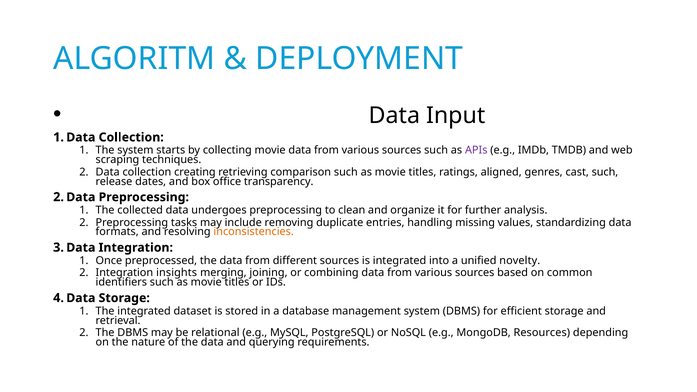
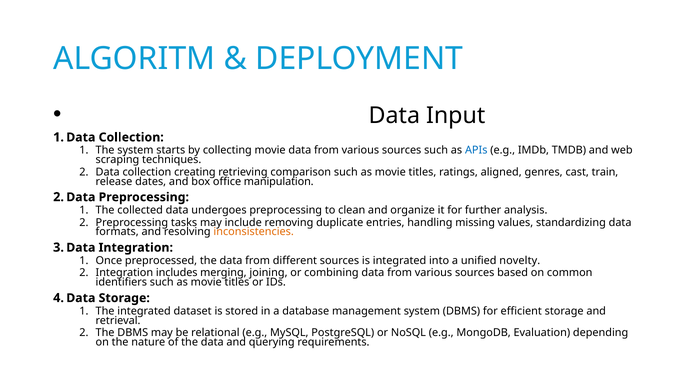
APIs colour: purple -> blue
cast such: such -> train
transparency: transparency -> manipulation
insights: insights -> includes
Resources: Resources -> Evaluation
